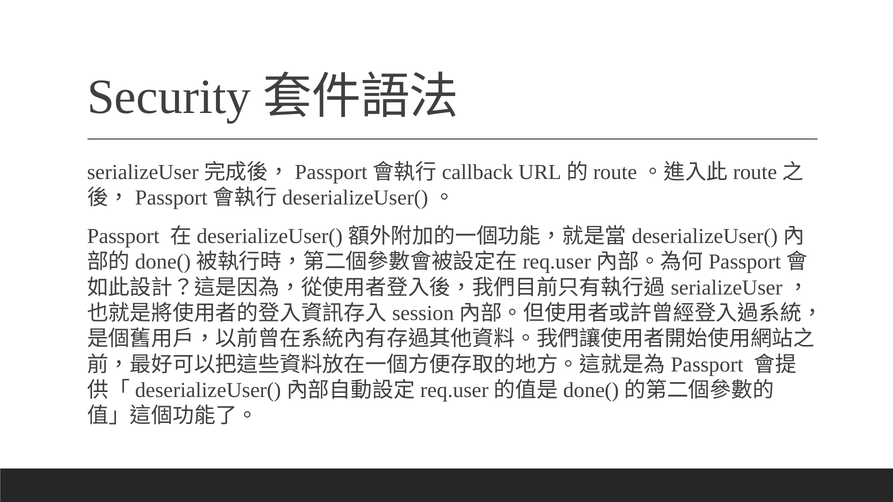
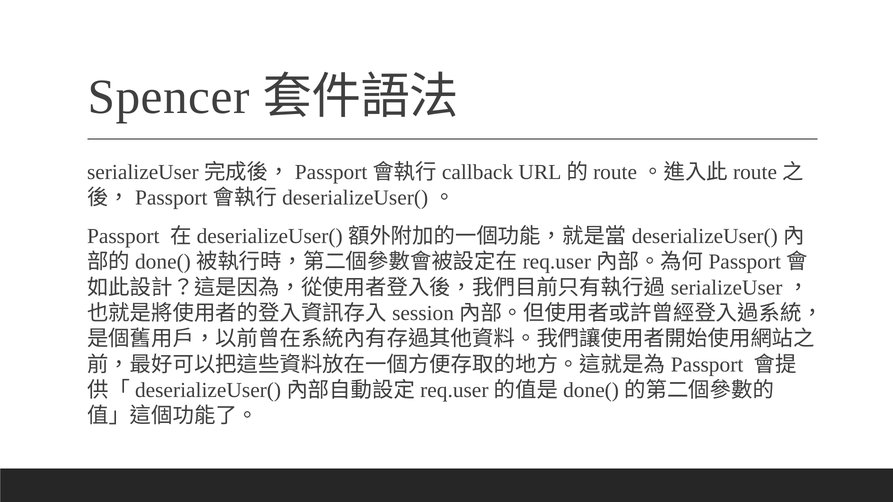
Security: Security -> Spencer
